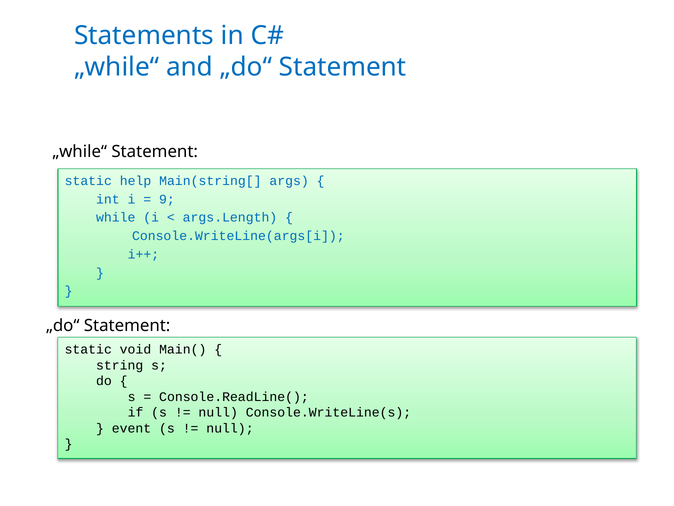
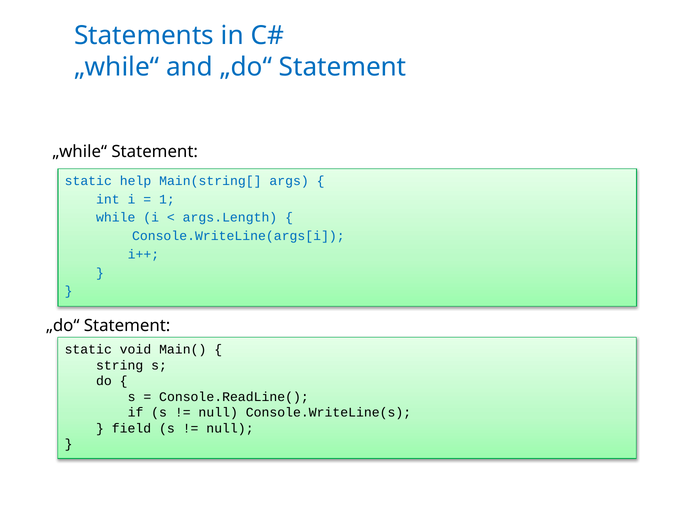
9: 9 -> 1
event: event -> field
